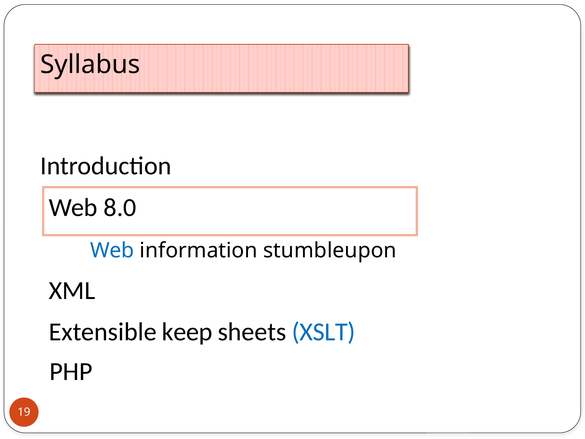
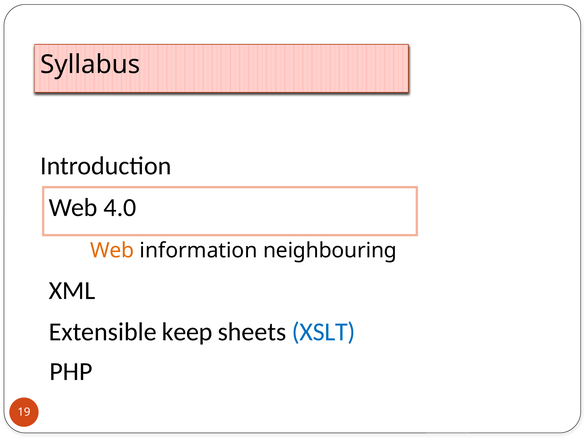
8.0: 8.0 -> 4.0
Web at (112, 250) colour: blue -> orange
stumbleupon: stumbleupon -> neighbouring
